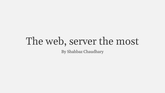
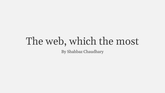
server: server -> which
